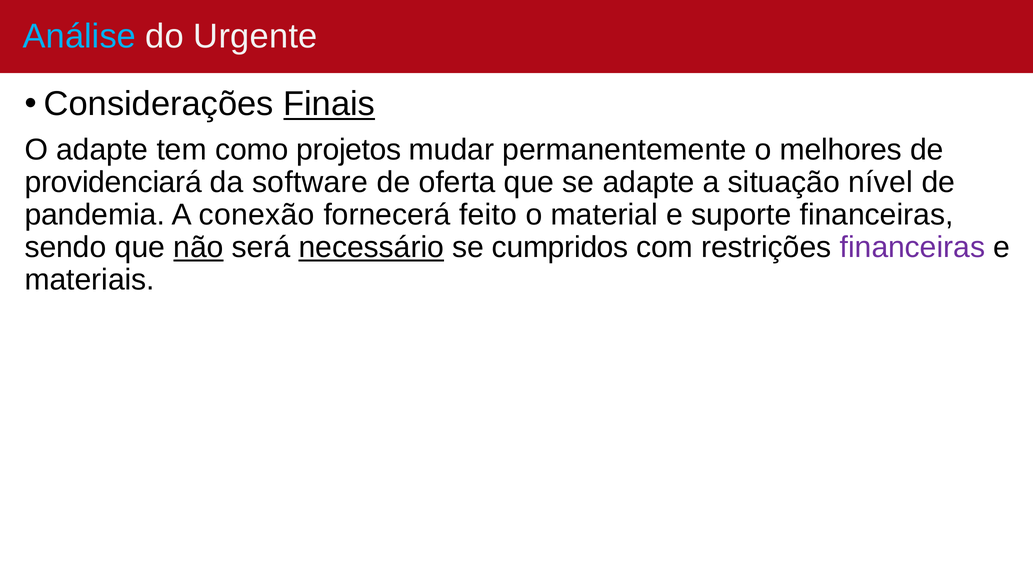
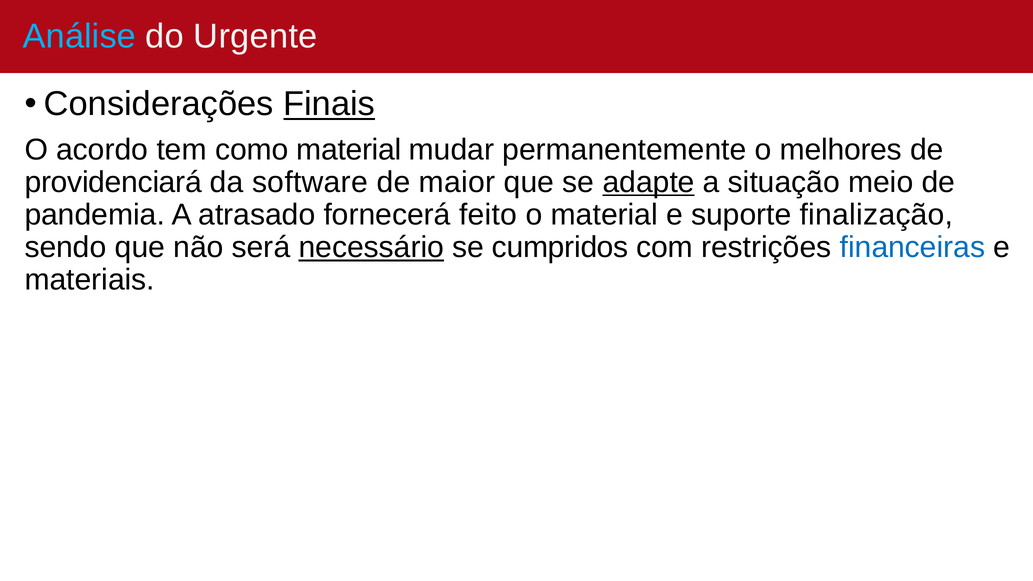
O adapte: adapte -> acordo
como projetos: projetos -> material
oferta: oferta -> maior
adapte at (649, 182) underline: none -> present
nível: nível -> meio
conexão: conexão -> atrasado
suporte financeiras: financeiras -> finalização
não underline: present -> none
financeiras at (912, 247) colour: purple -> blue
